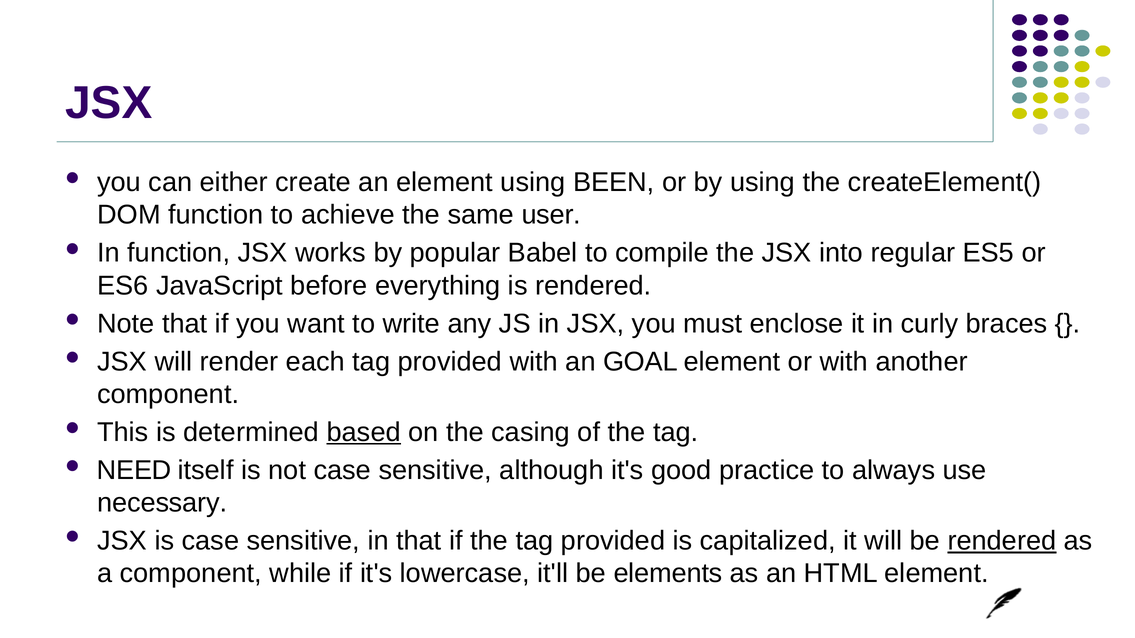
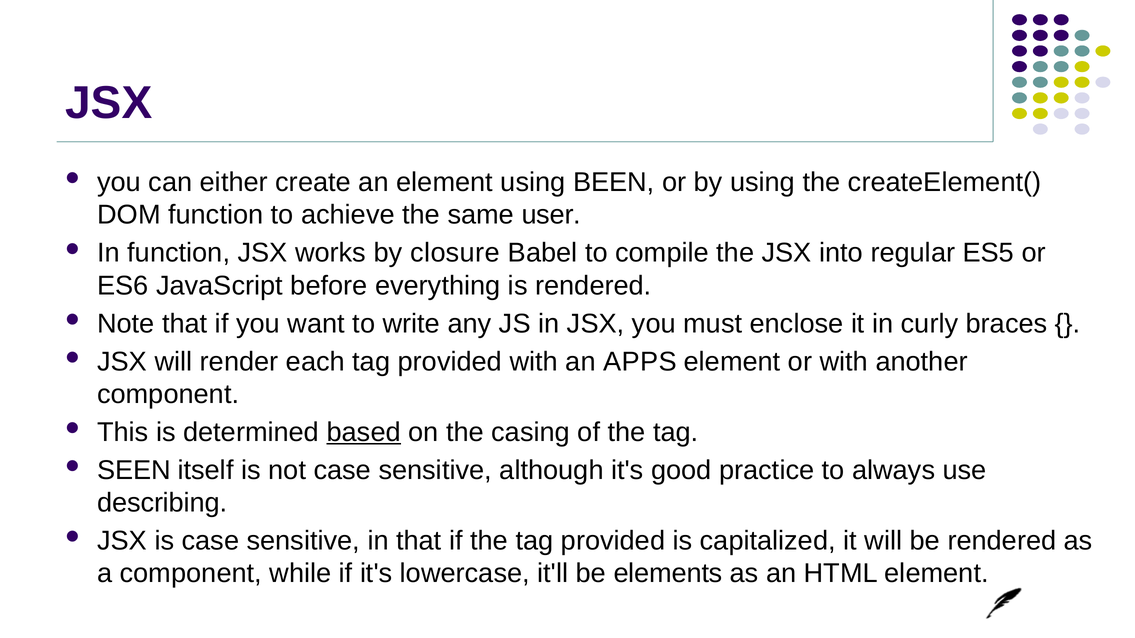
popular: popular -> closure
GOAL: GOAL -> APPS
NEED: NEED -> SEEN
necessary: necessary -> describing
rendered at (1002, 541) underline: present -> none
